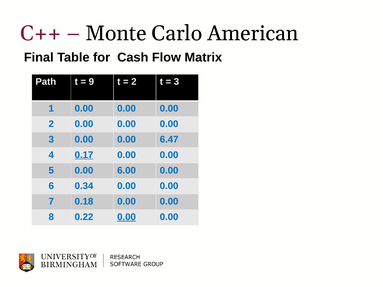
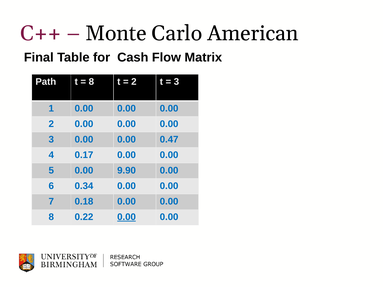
9 at (91, 82): 9 -> 8
6.47: 6.47 -> 0.47
0.17 underline: present -> none
6.00: 6.00 -> 9.90
